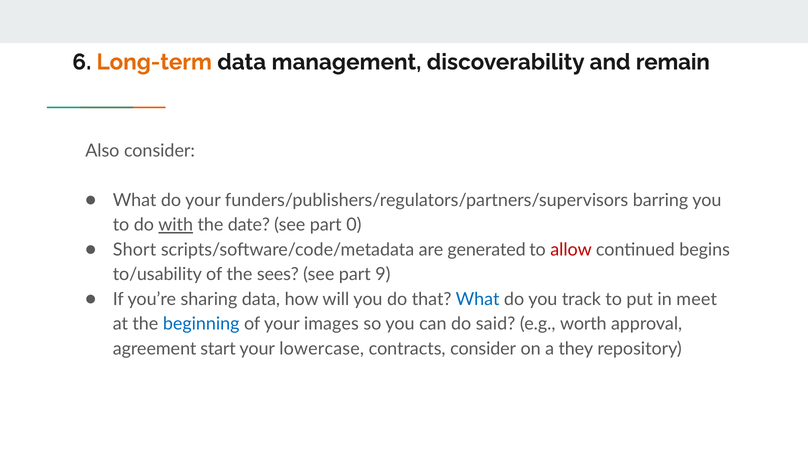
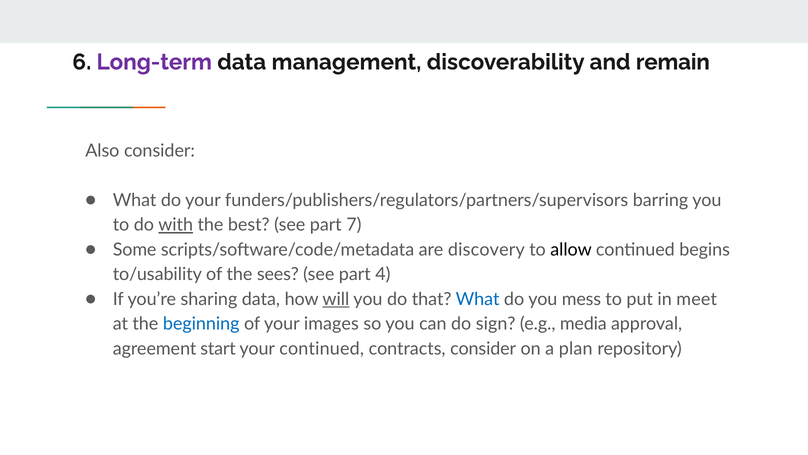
Long-term colour: orange -> purple
date: date -> best
0: 0 -> 7
Short: Short -> Some
generated: generated -> discovery
allow colour: red -> black
9: 9 -> 4
will underline: none -> present
track: track -> mess
said: said -> sign
worth: worth -> media
your lowercase: lowercase -> continued
they: they -> plan
